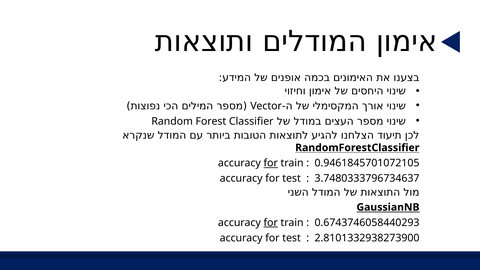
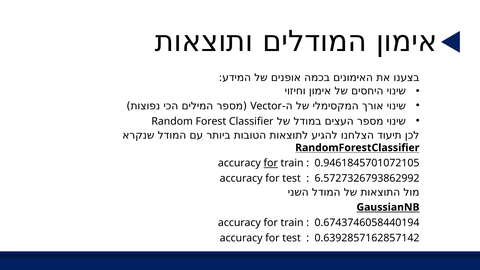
3.7480333796734637: 3.7480333796734637 -> 6.5727326793862992
for at (271, 223) underline: present -> none
0.6743746058440293: 0.6743746058440293 -> 0.6743746058440194
2.8101332938273900: 2.8101332938273900 -> 0.6392857162857142
